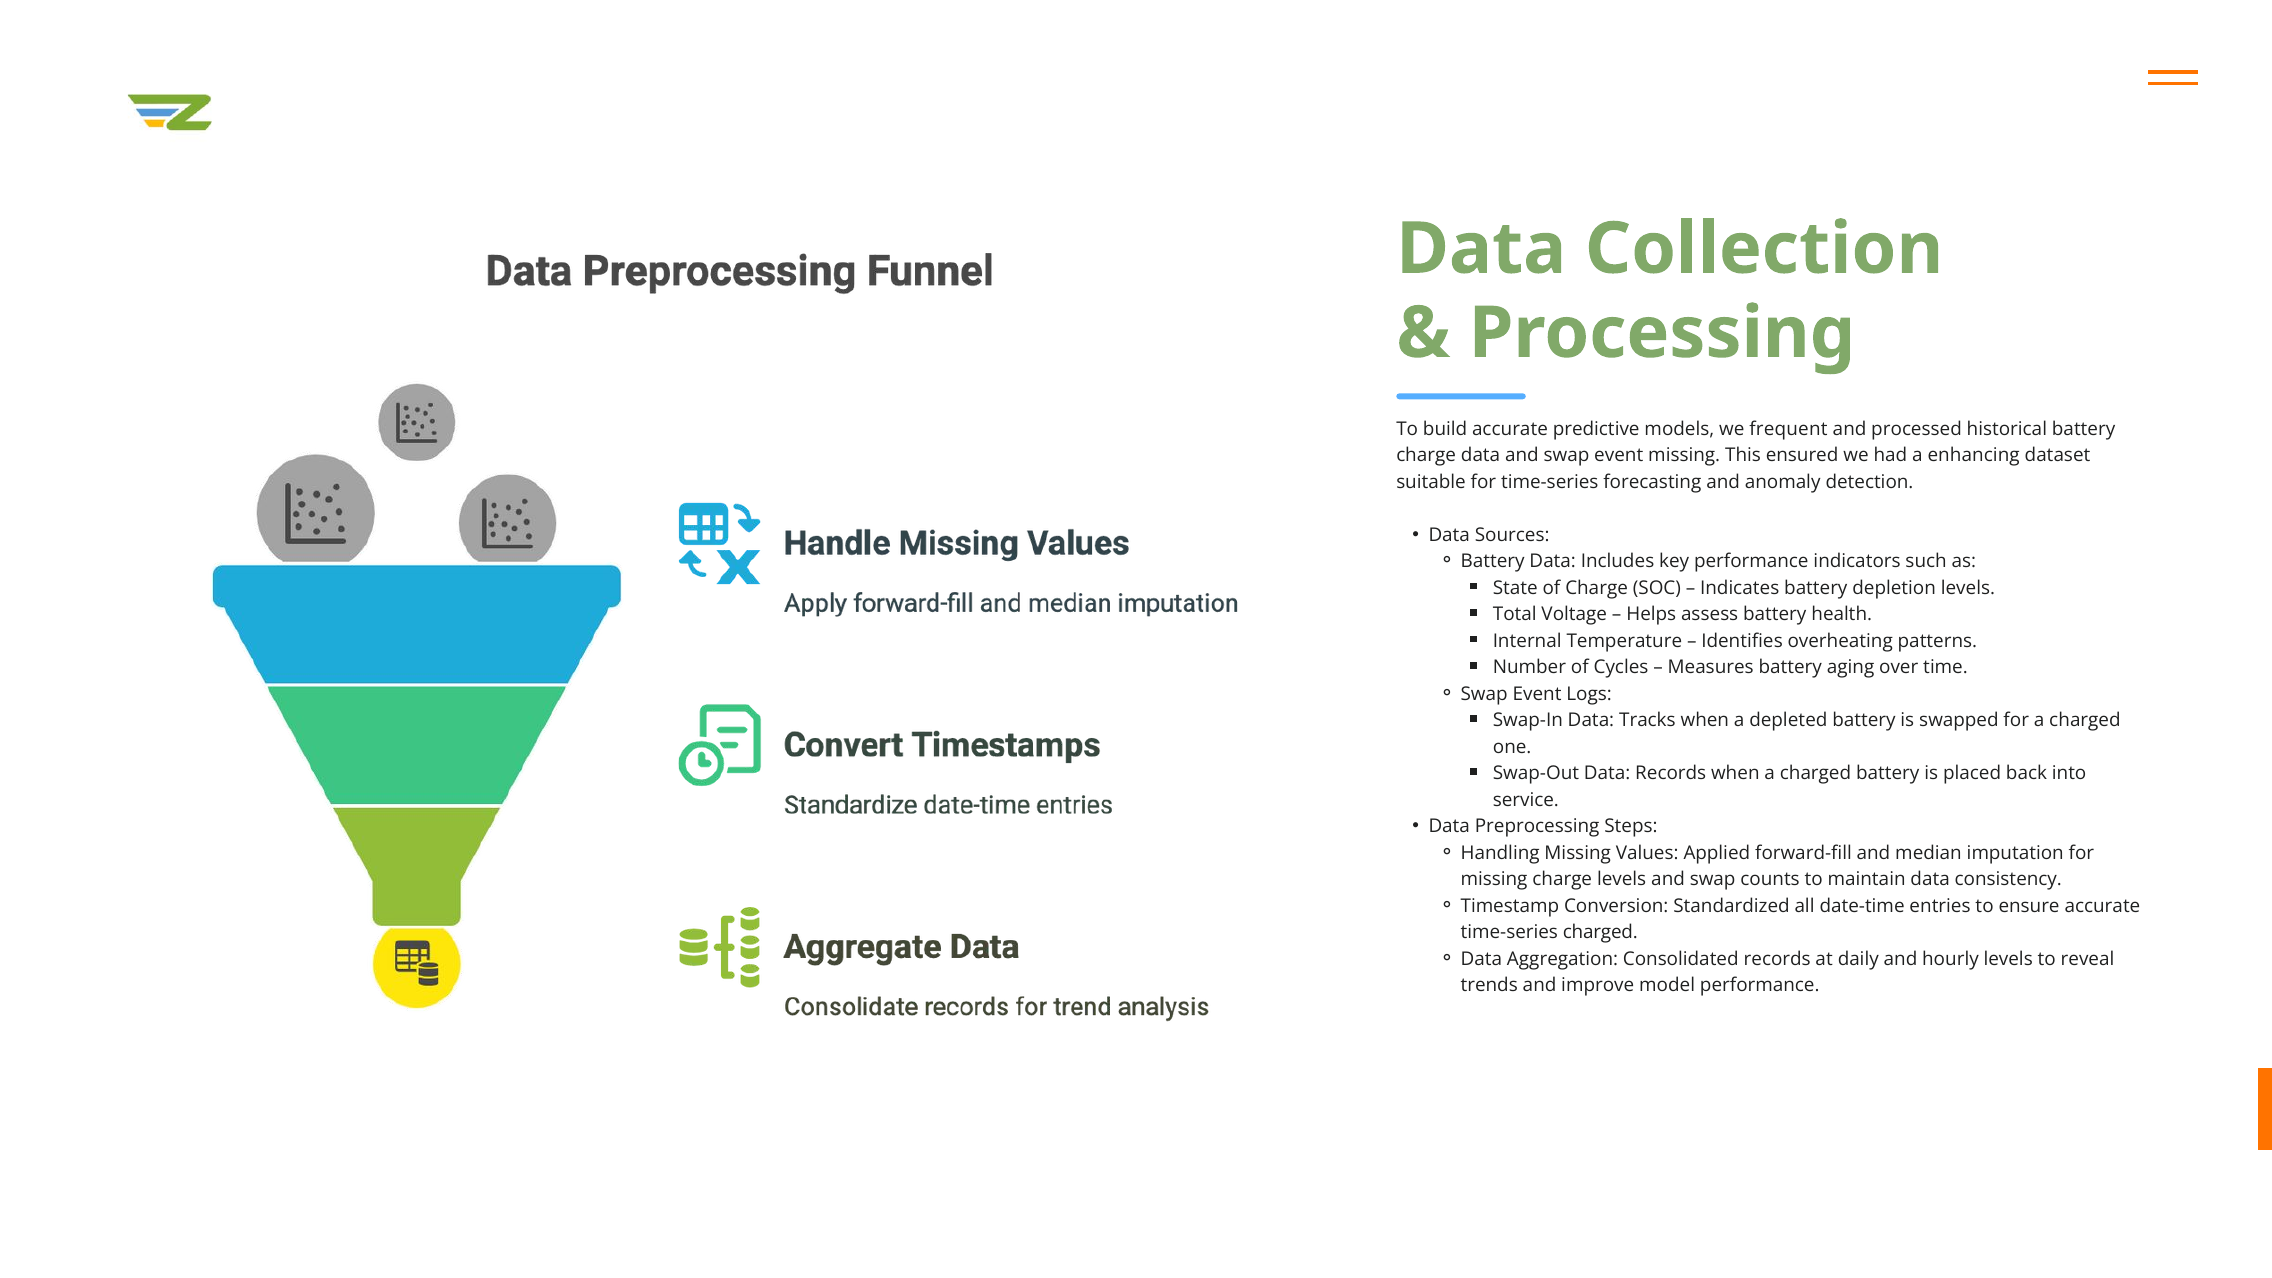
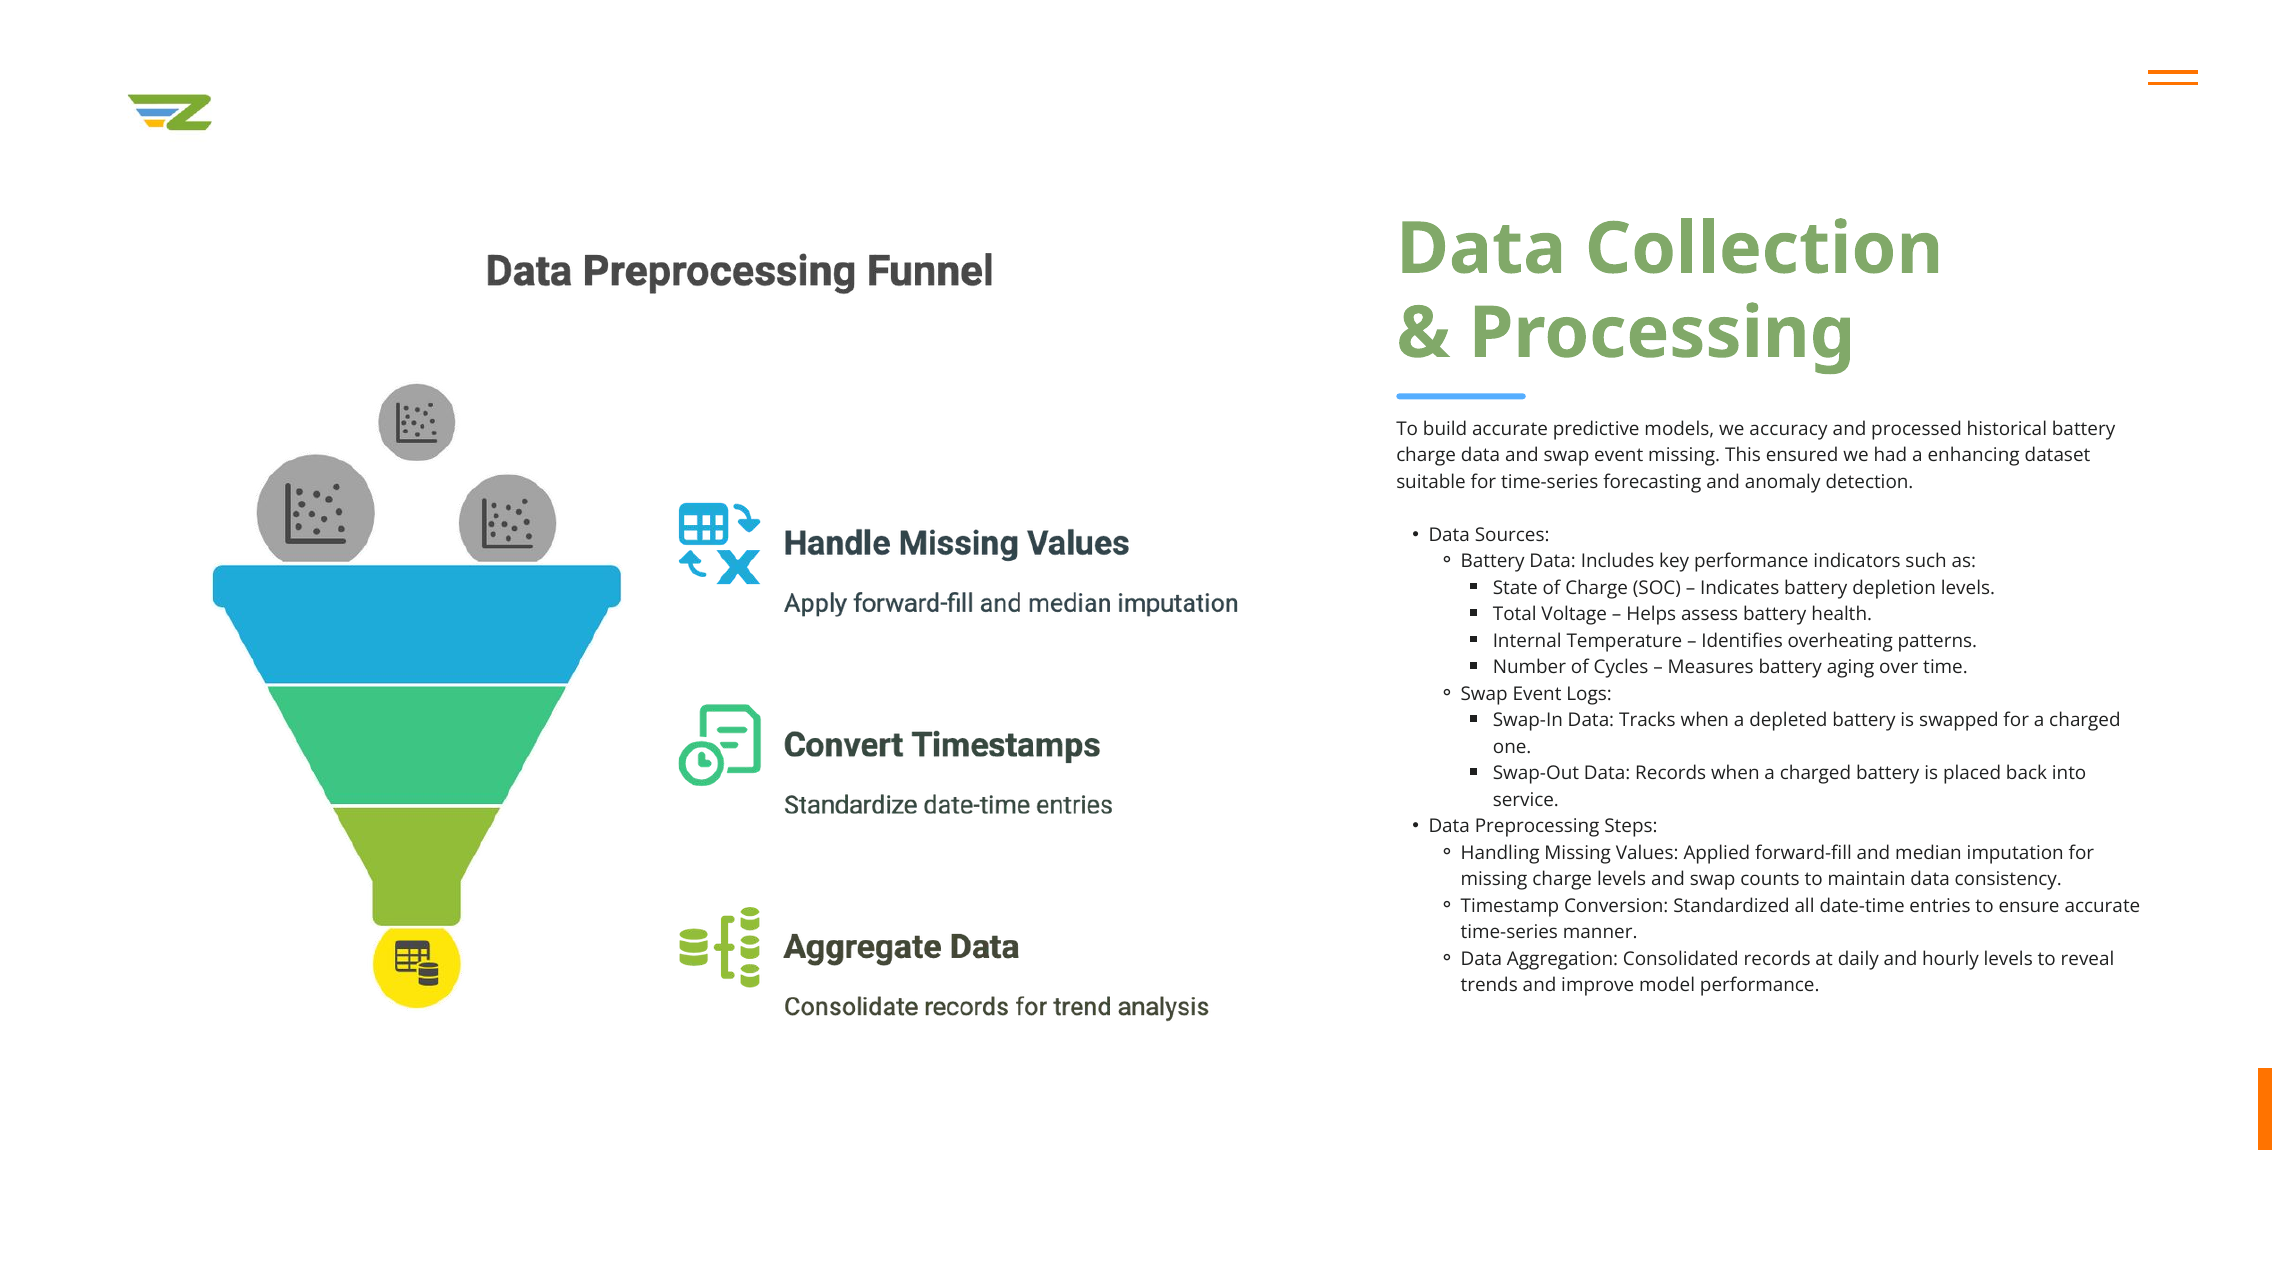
frequent: frequent -> accuracy
time-series charged: charged -> manner
